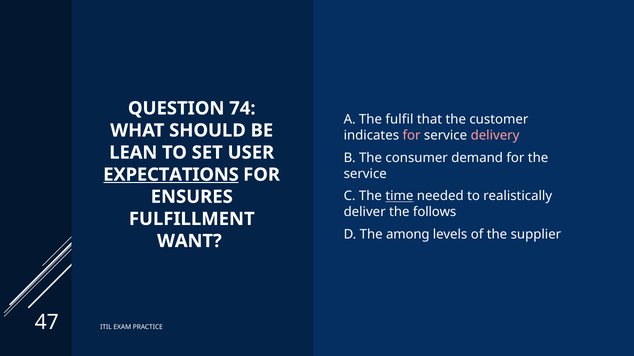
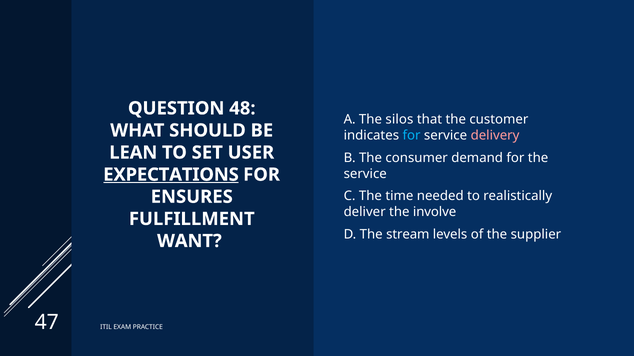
74: 74 -> 48
fulfil: fulfil -> silos
for at (412, 136) colour: pink -> light blue
time underline: present -> none
follows: follows -> involve
among: among -> stream
